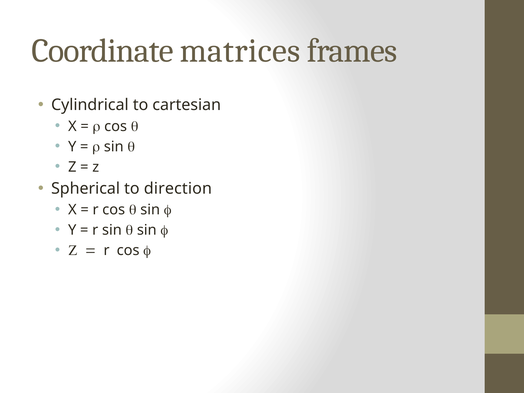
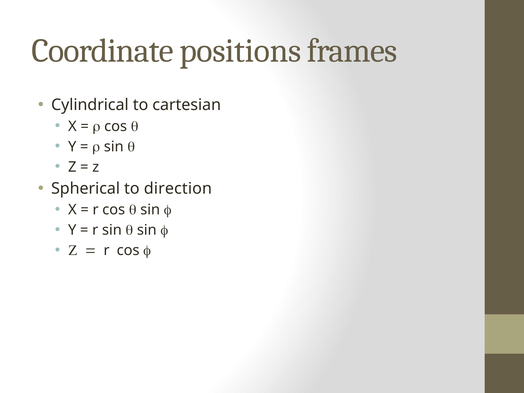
matrices: matrices -> positions
